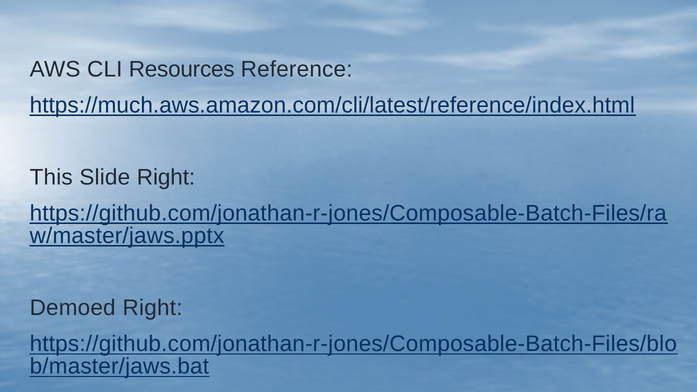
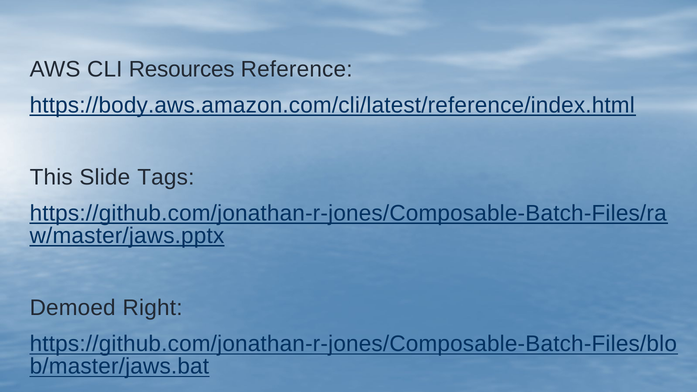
https://much.aws.amazon.com/cli/latest/reference/index.html: https://much.aws.amazon.com/cli/latest/reference/index.html -> https://body.aws.amazon.com/cli/latest/reference/index.html
Slide Right: Right -> Tags
